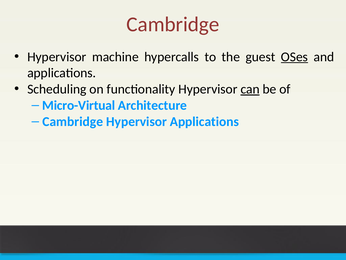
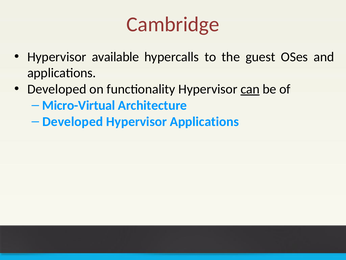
machine: machine -> available
OSes underline: present -> none
Scheduling at (57, 89): Scheduling -> Developed
Cambridge at (73, 121): Cambridge -> Developed
